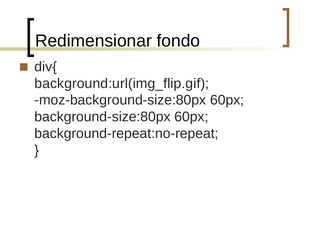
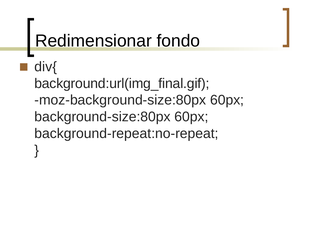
background:url(img_flip.gif: background:url(img_flip.gif -> background:url(img_final.gif
